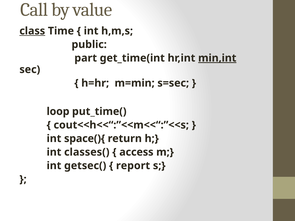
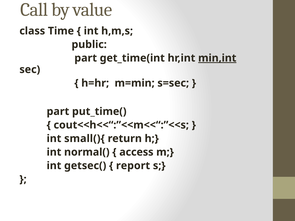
class underline: present -> none
loop at (58, 112): loop -> part
space(){: space(){ -> small(){
classes(: classes( -> normal(
